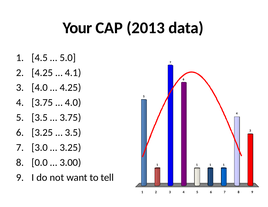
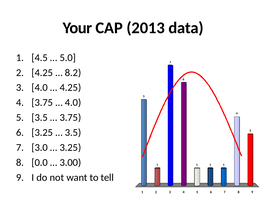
4.1: 4.1 -> 8.2
